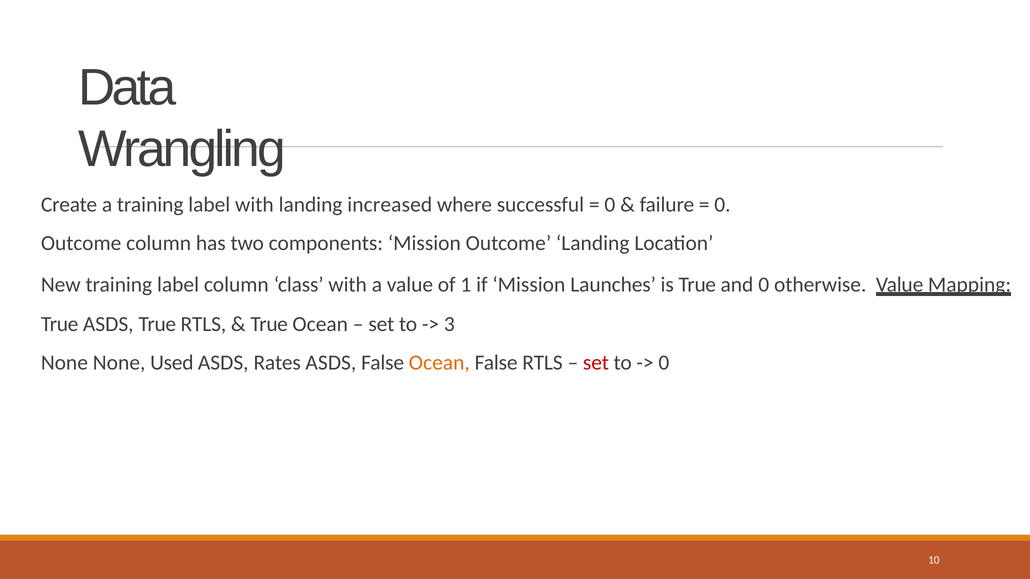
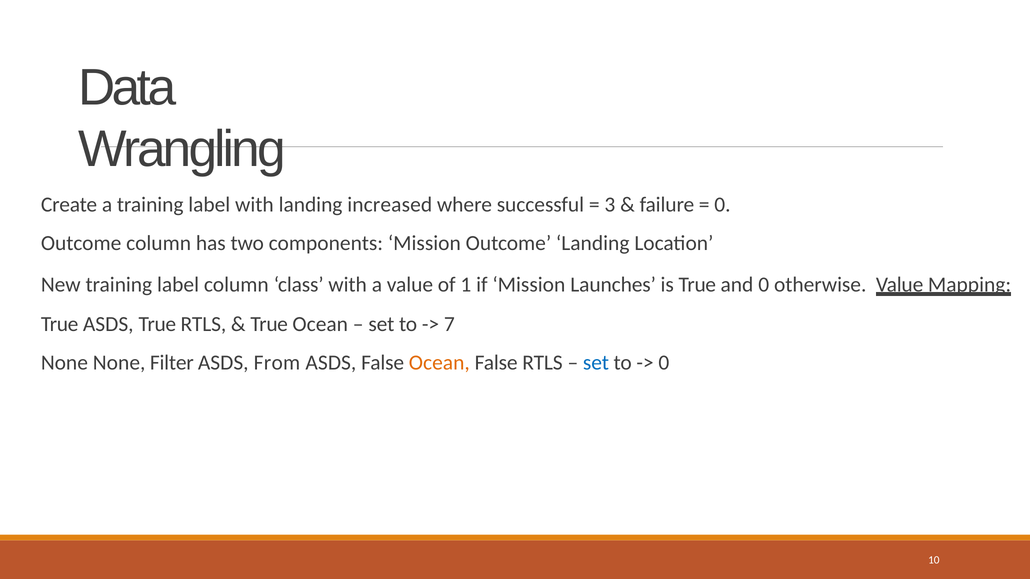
0 at (610, 205): 0 -> 3
3: 3 -> 7
Used: Used -> Filter
Rates: Rates -> From
set at (596, 363) colour: red -> blue
